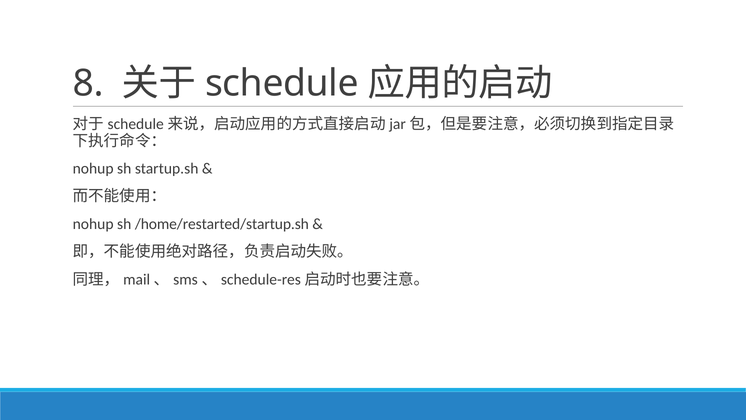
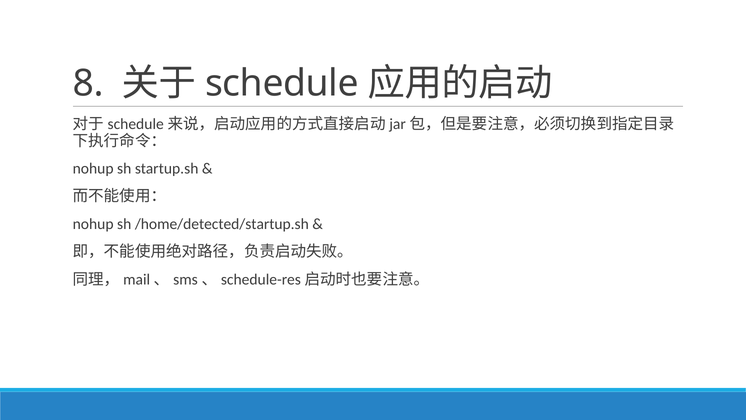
/home/restarted/startup.sh: /home/restarted/startup.sh -> /home/detected/startup.sh
